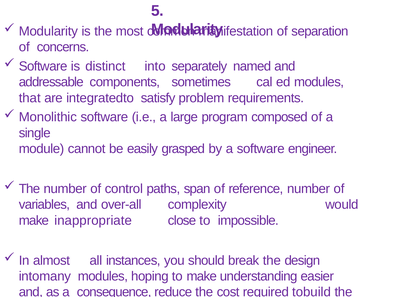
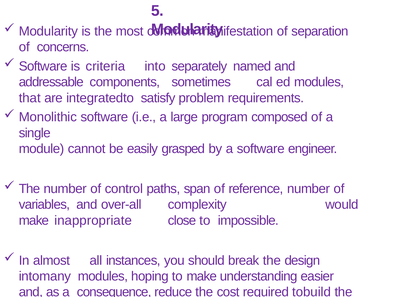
distinct: distinct -> criteria
